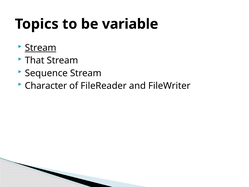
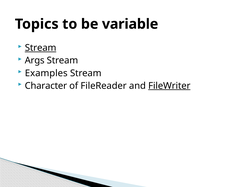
That: That -> Args
Sequence: Sequence -> Examples
FileWriter underline: none -> present
